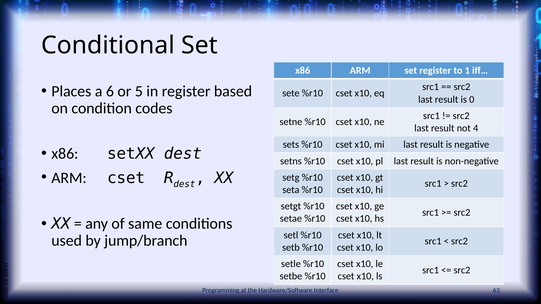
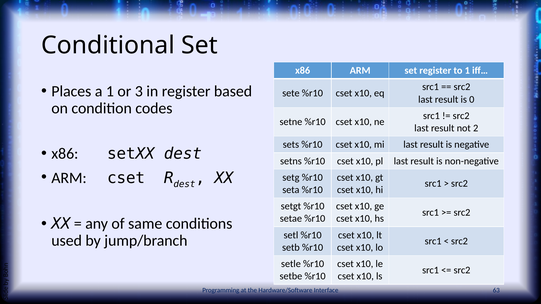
a 6: 6 -> 1
5: 5 -> 3
4: 4 -> 2
